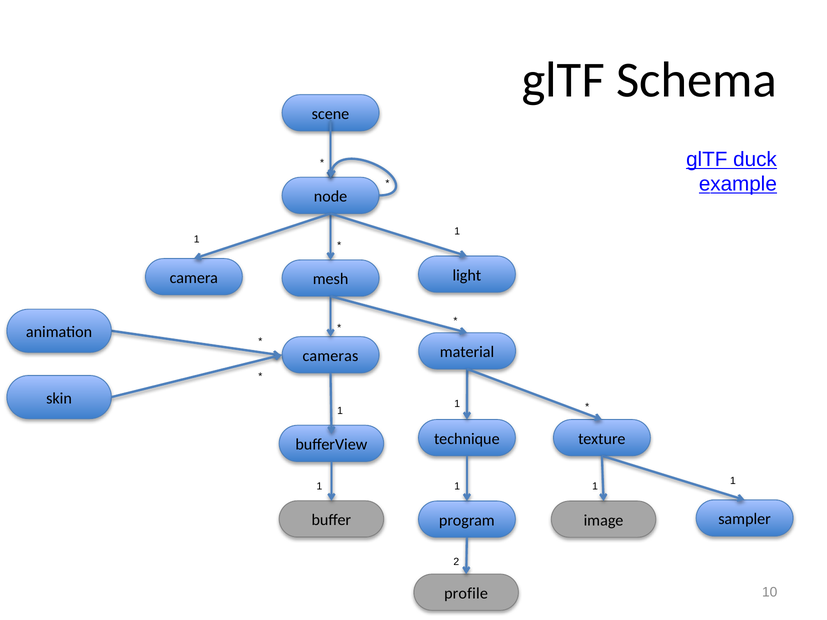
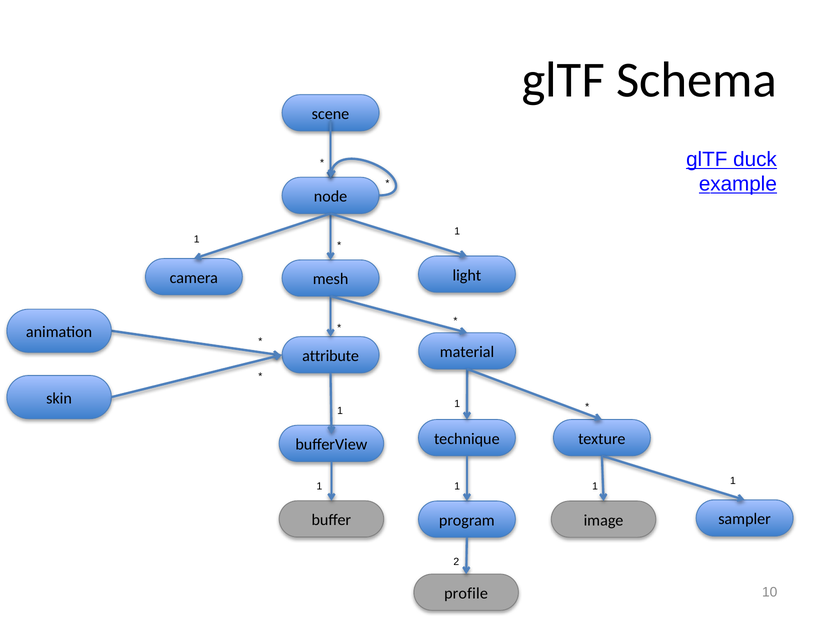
cameras: cameras -> attribute
